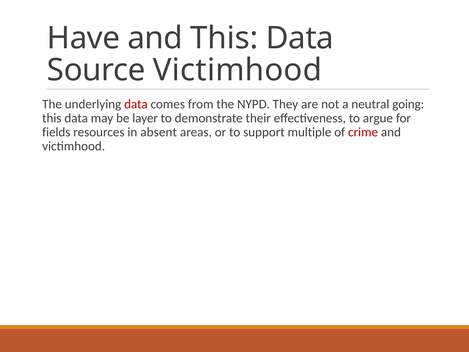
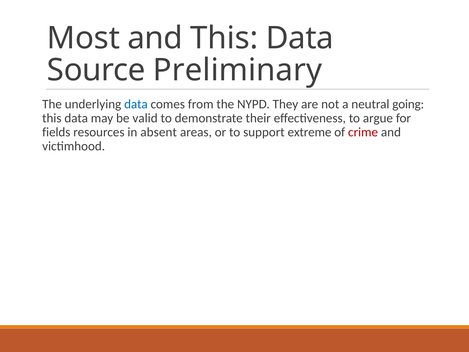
Have: Have -> Most
Source Victimhood: Victimhood -> Preliminary
data at (136, 104) colour: red -> blue
layer: layer -> valid
multiple: multiple -> extreme
